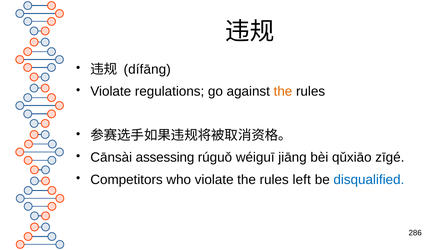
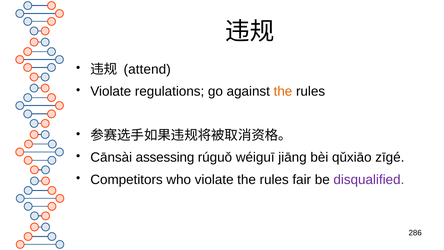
dífāng: dífāng -> attend
left: left -> fair
disqualified colour: blue -> purple
